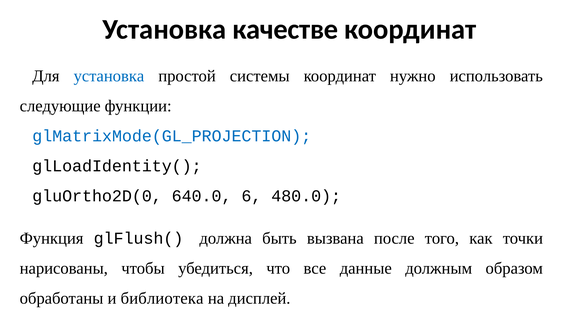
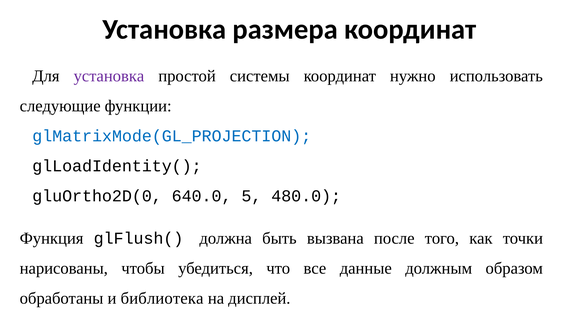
качестве: качестве -> размера
установка at (109, 76) colour: blue -> purple
6: 6 -> 5
